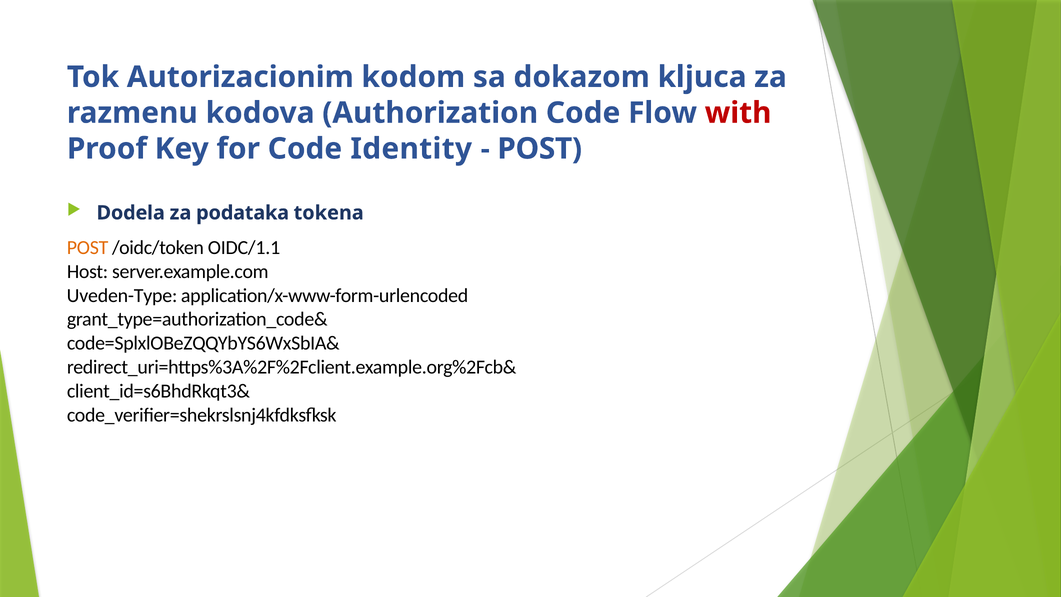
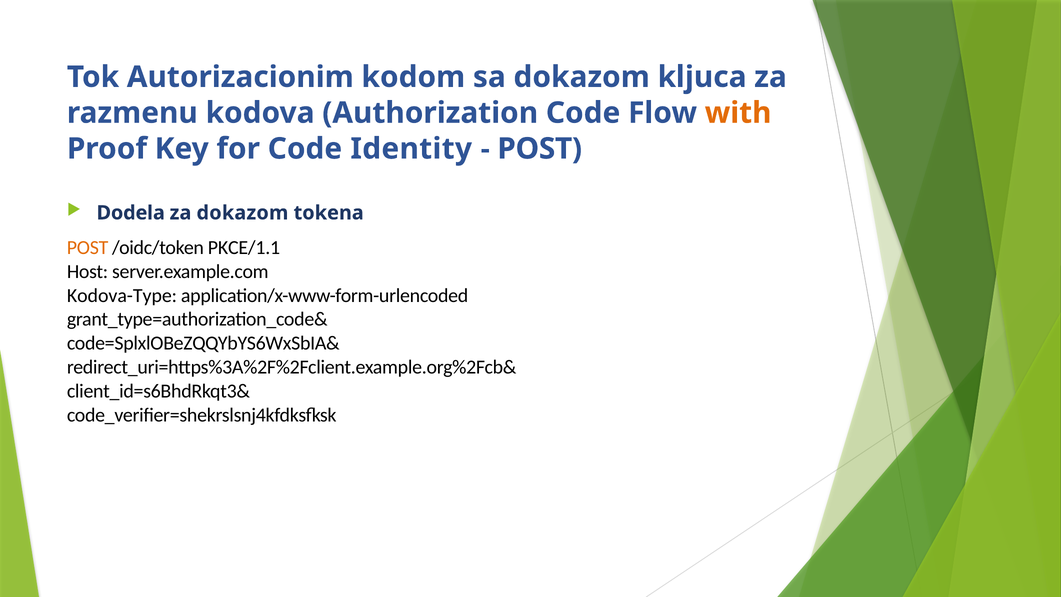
with colour: red -> orange
za podataka: podataka -> dokazom
OIDC/1.1: OIDC/1.1 -> PKCE/1.1
Uveden-Type: Uveden-Type -> Kodova-Type
